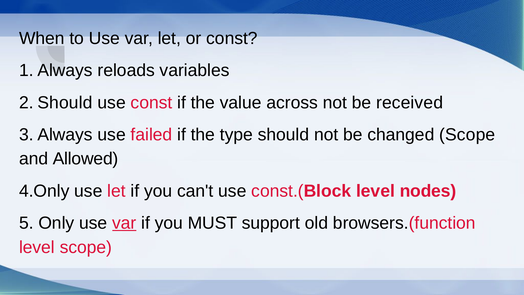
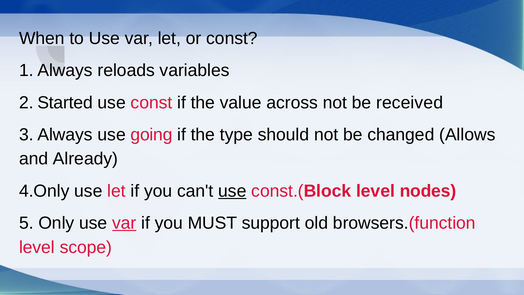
2 Should: Should -> Started
failed: failed -> going
changed Scope: Scope -> Allows
Allowed: Allowed -> Already
use at (232, 191) underline: none -> present
